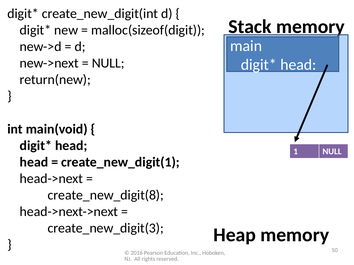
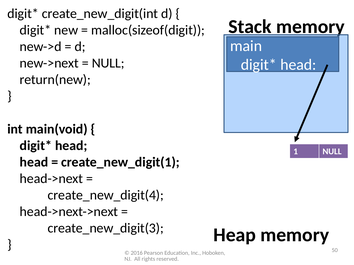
create_new_digit(8: create_new_digit(8 -> create_new_digit(4
